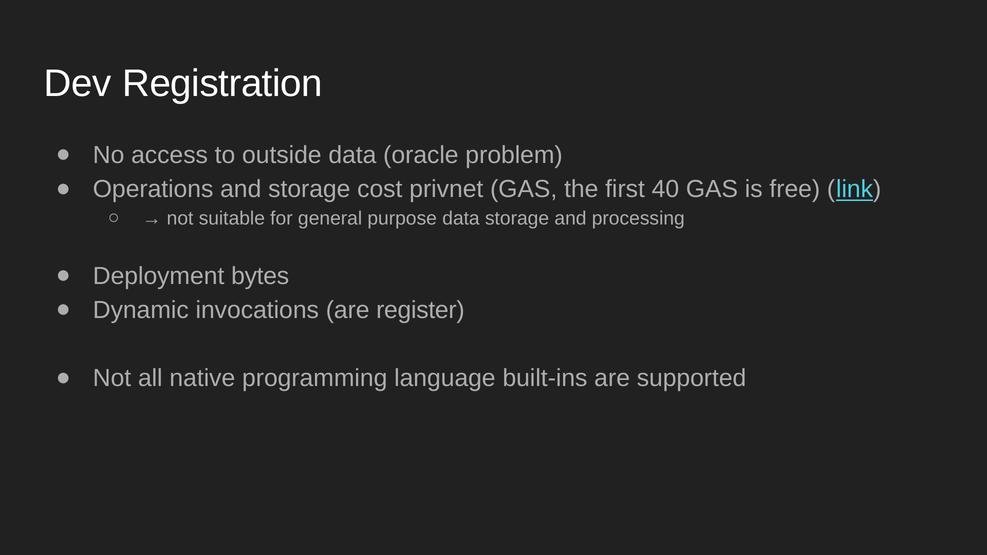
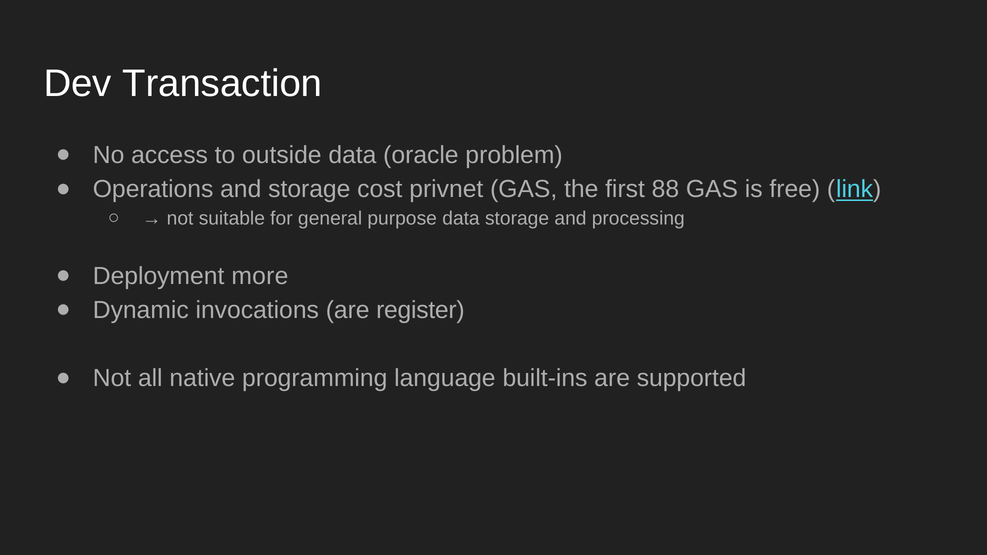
Registration: Registration -> Transaction
40: 40 -> 88
bytes: bytes -> more
